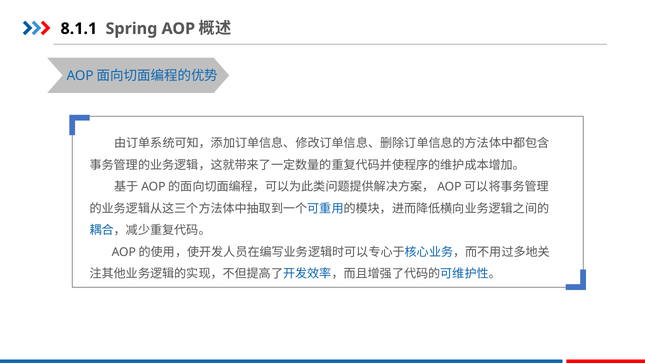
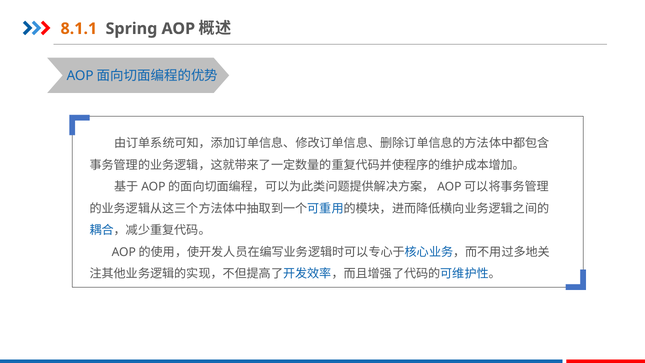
8.1.1 colour: black -> orange
